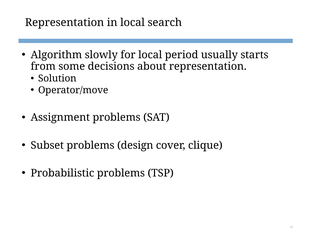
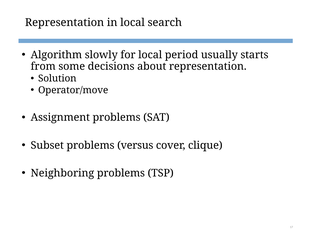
design: design -> versus
Probabilistic: Probabilistic -> Neighboring
